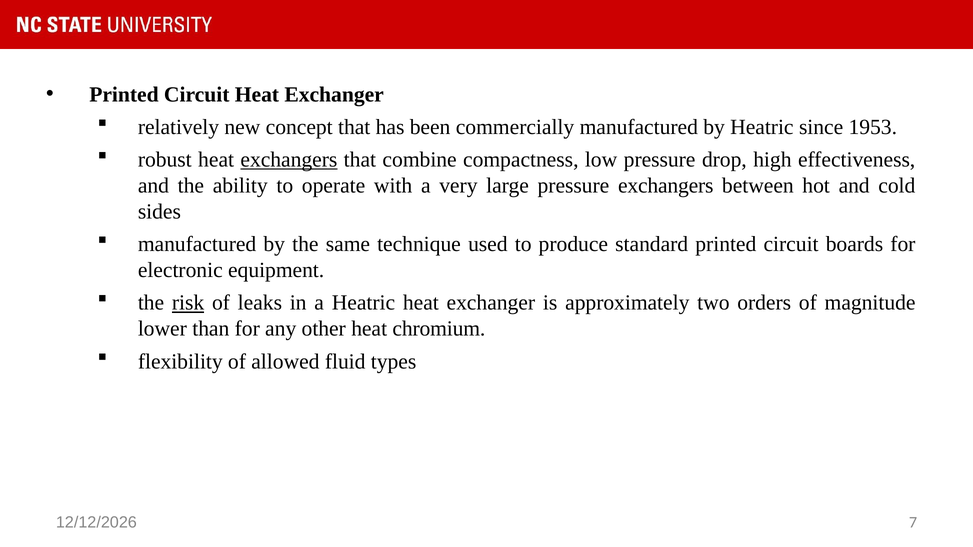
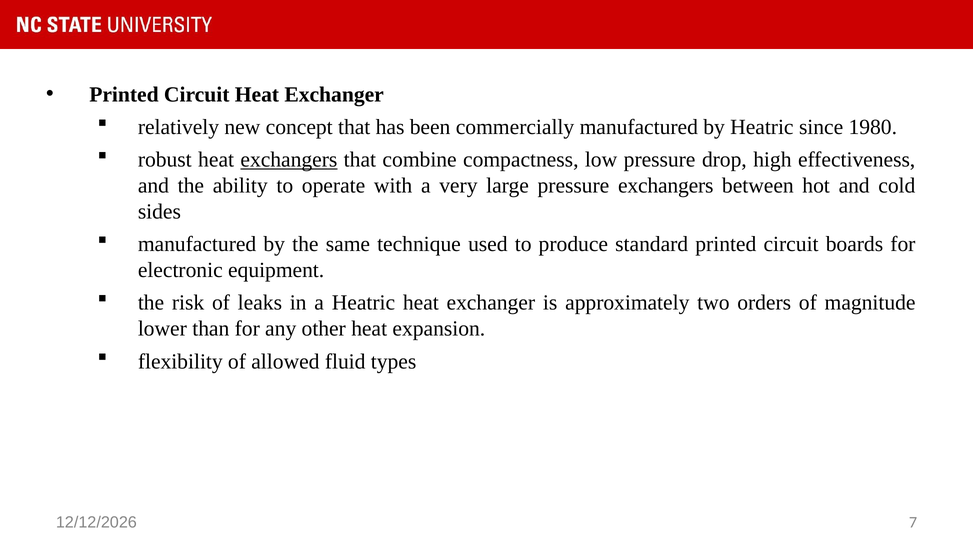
1953: 1953 -> 1980
risk underline: present -> none
chromium: chromium -> expansion
